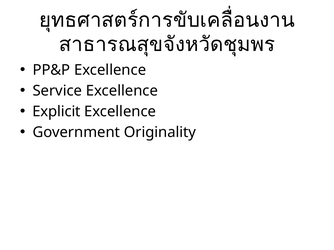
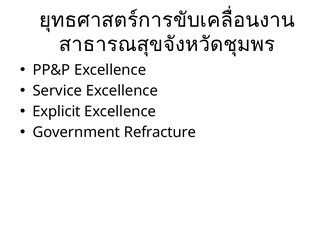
Originality: Originality -> Refracture
